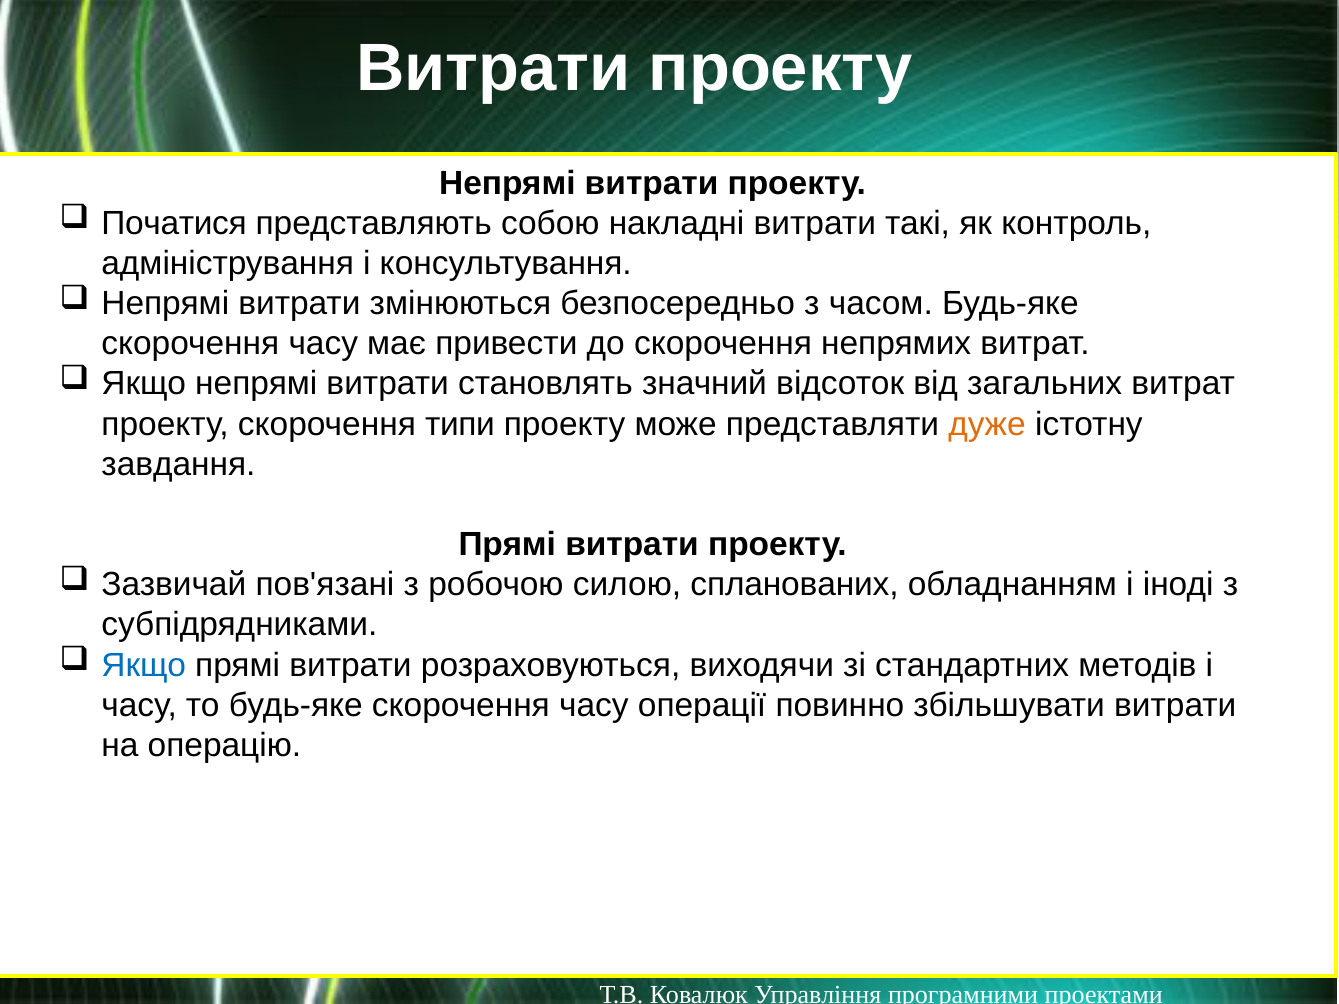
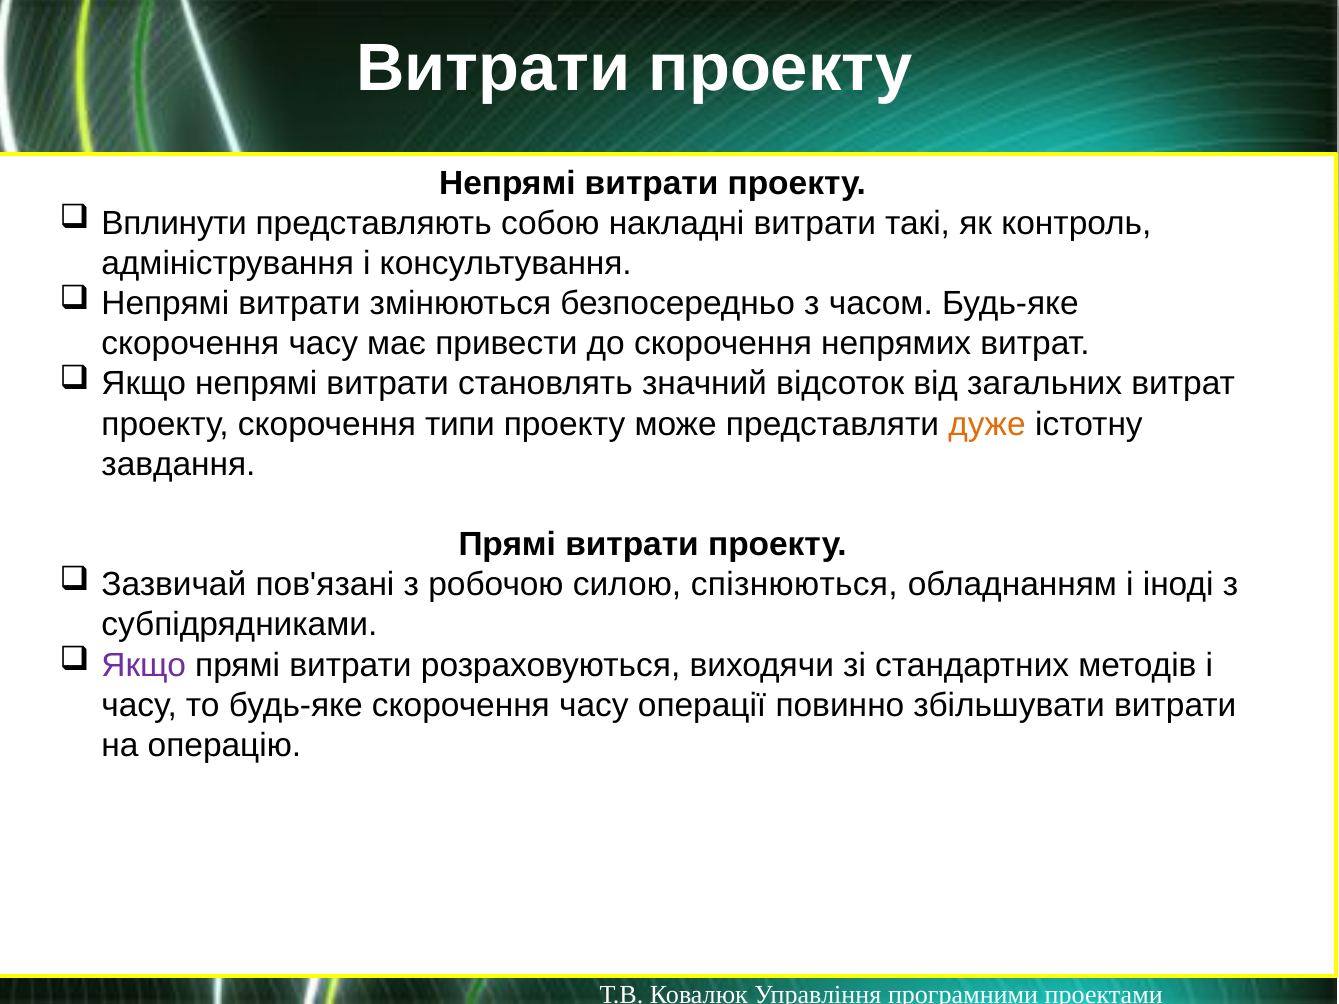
Початися: Початися -> Вплинути
спланованих: спланованих -> спізнюються
Якщо at (144, 665) colour: blue -> purple
